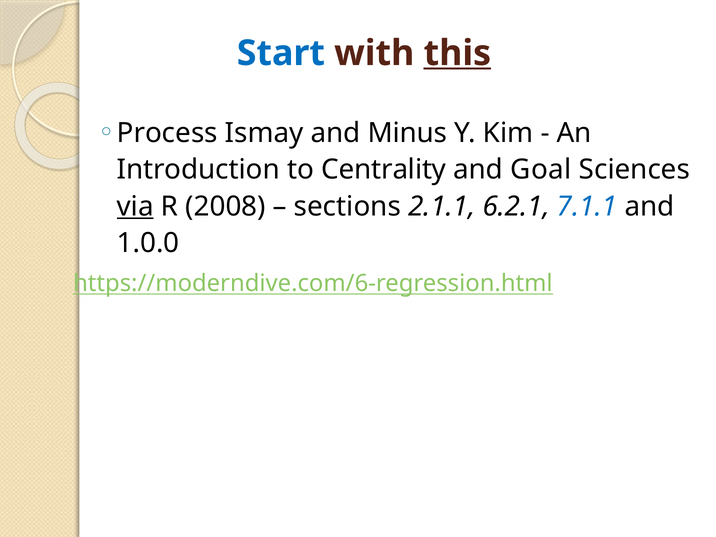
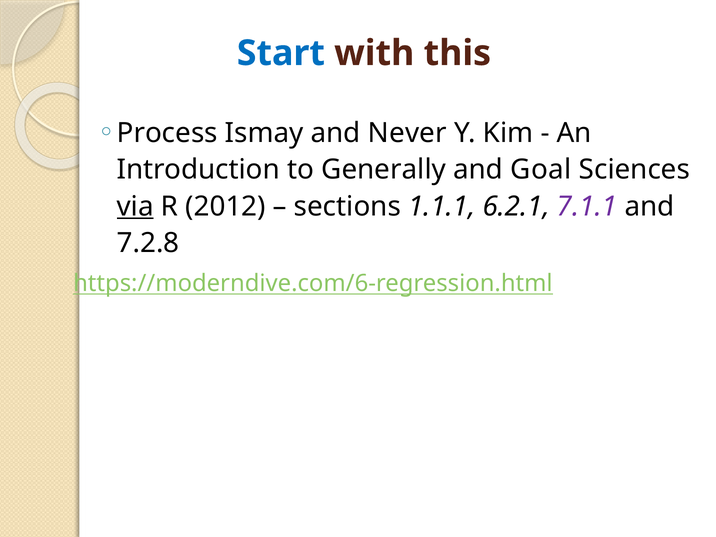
this underline: present -> none
Minus: Minus -> Never
Centrality: Centrality -> Generally
2008: 2008 -> 2012
2.1.1: 2.1.1 -> 1.1.1
7.1.1 colour: blue -> purple
1.0.0: 1.0.0 -> 7.2.8
